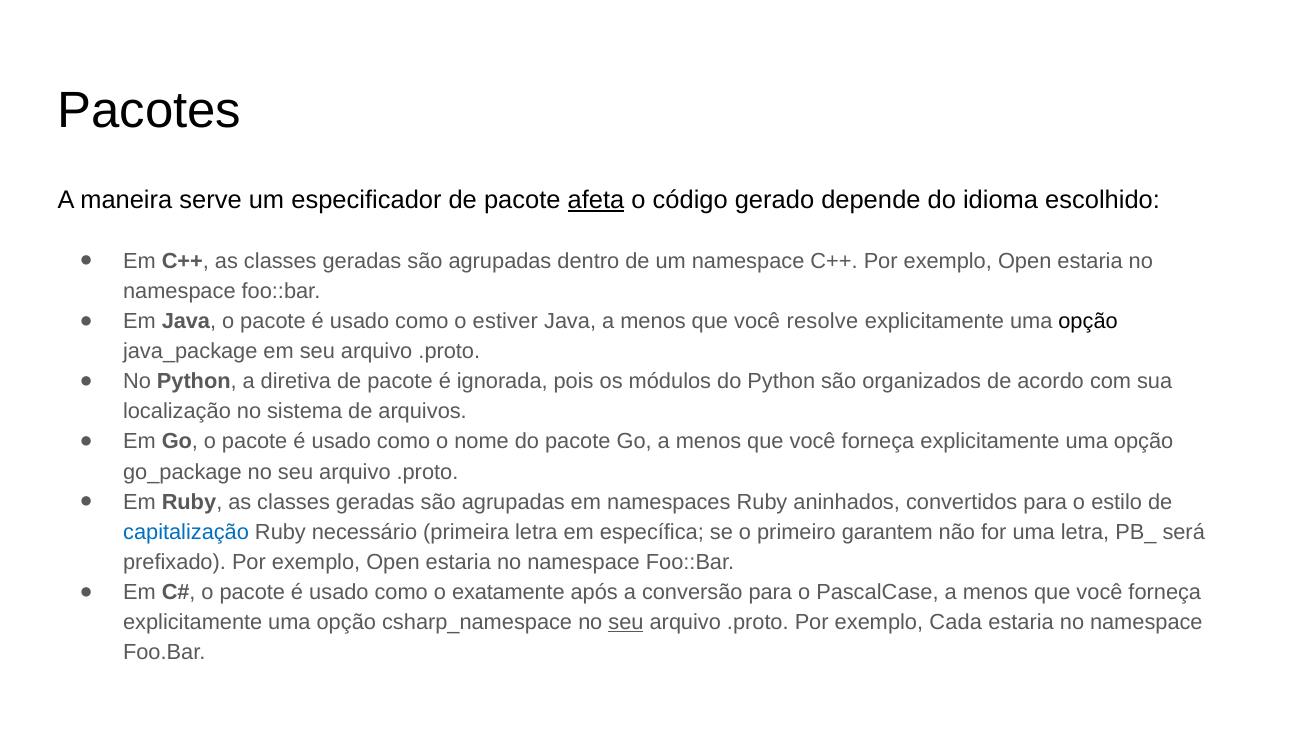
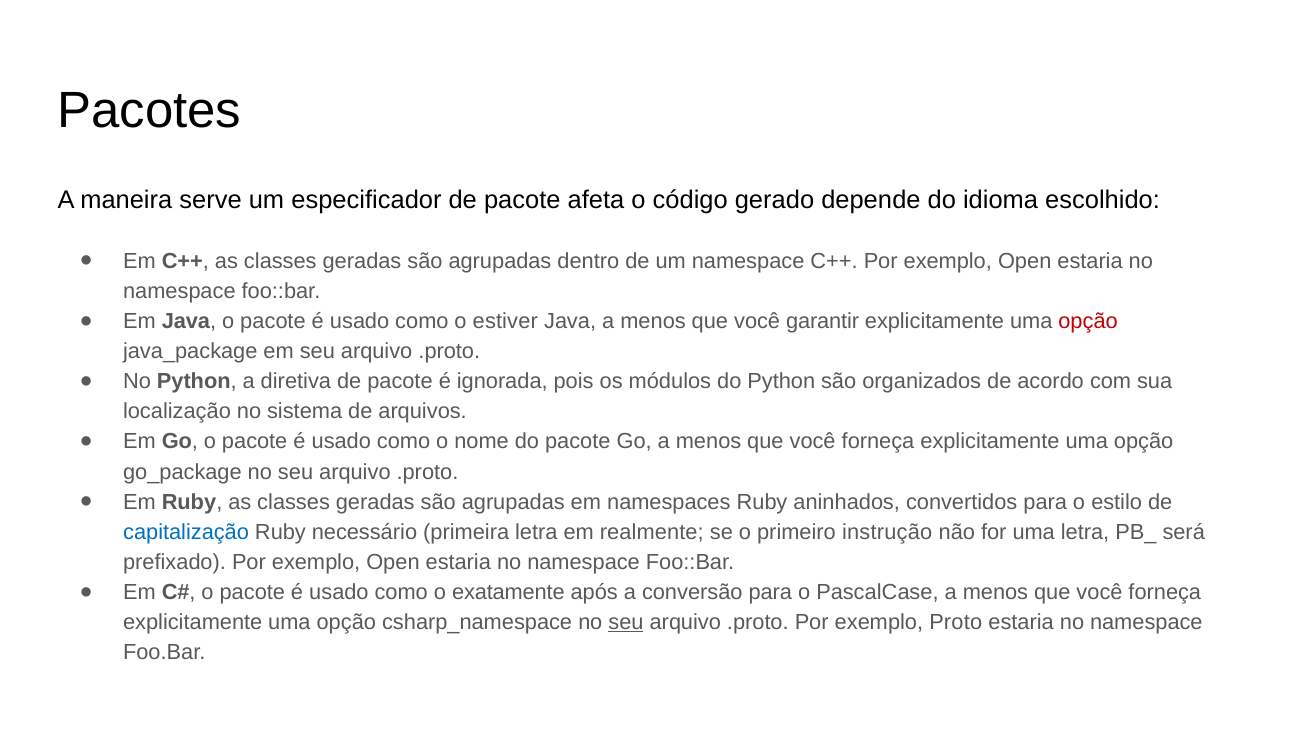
afeta underline: present -> none
resolve: resolve -> garantir
opção at (1088, 321) colour: black -> red
específica: específica -> realmente
garantem: garantem -> instrução
Cada: Cada -> Proto
